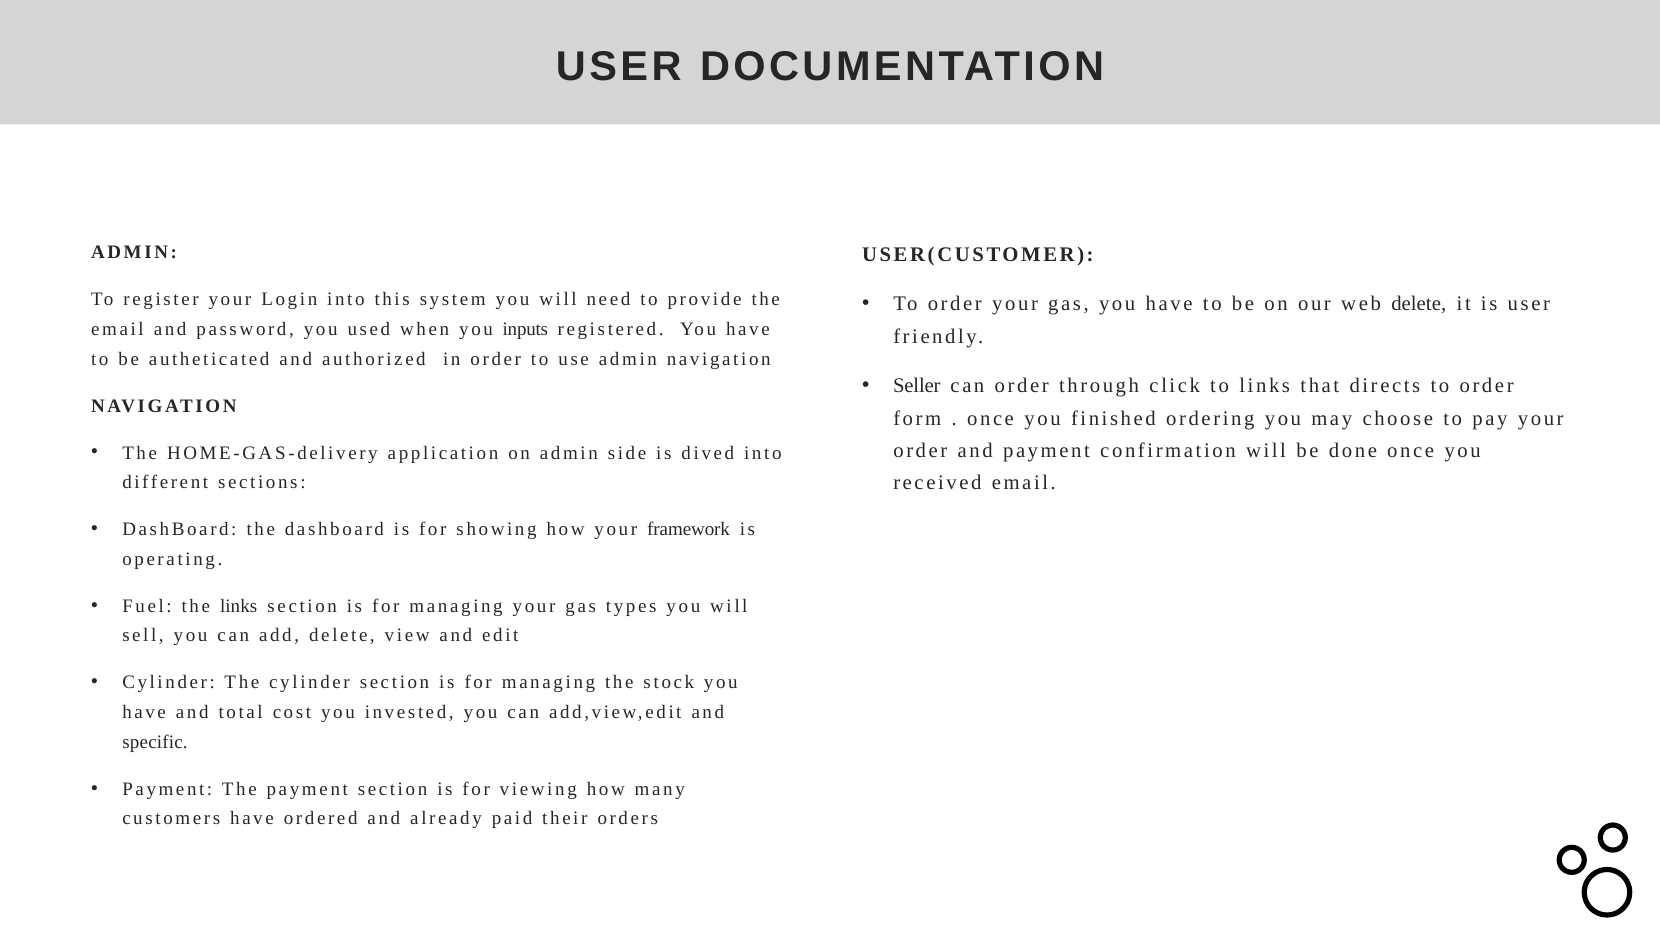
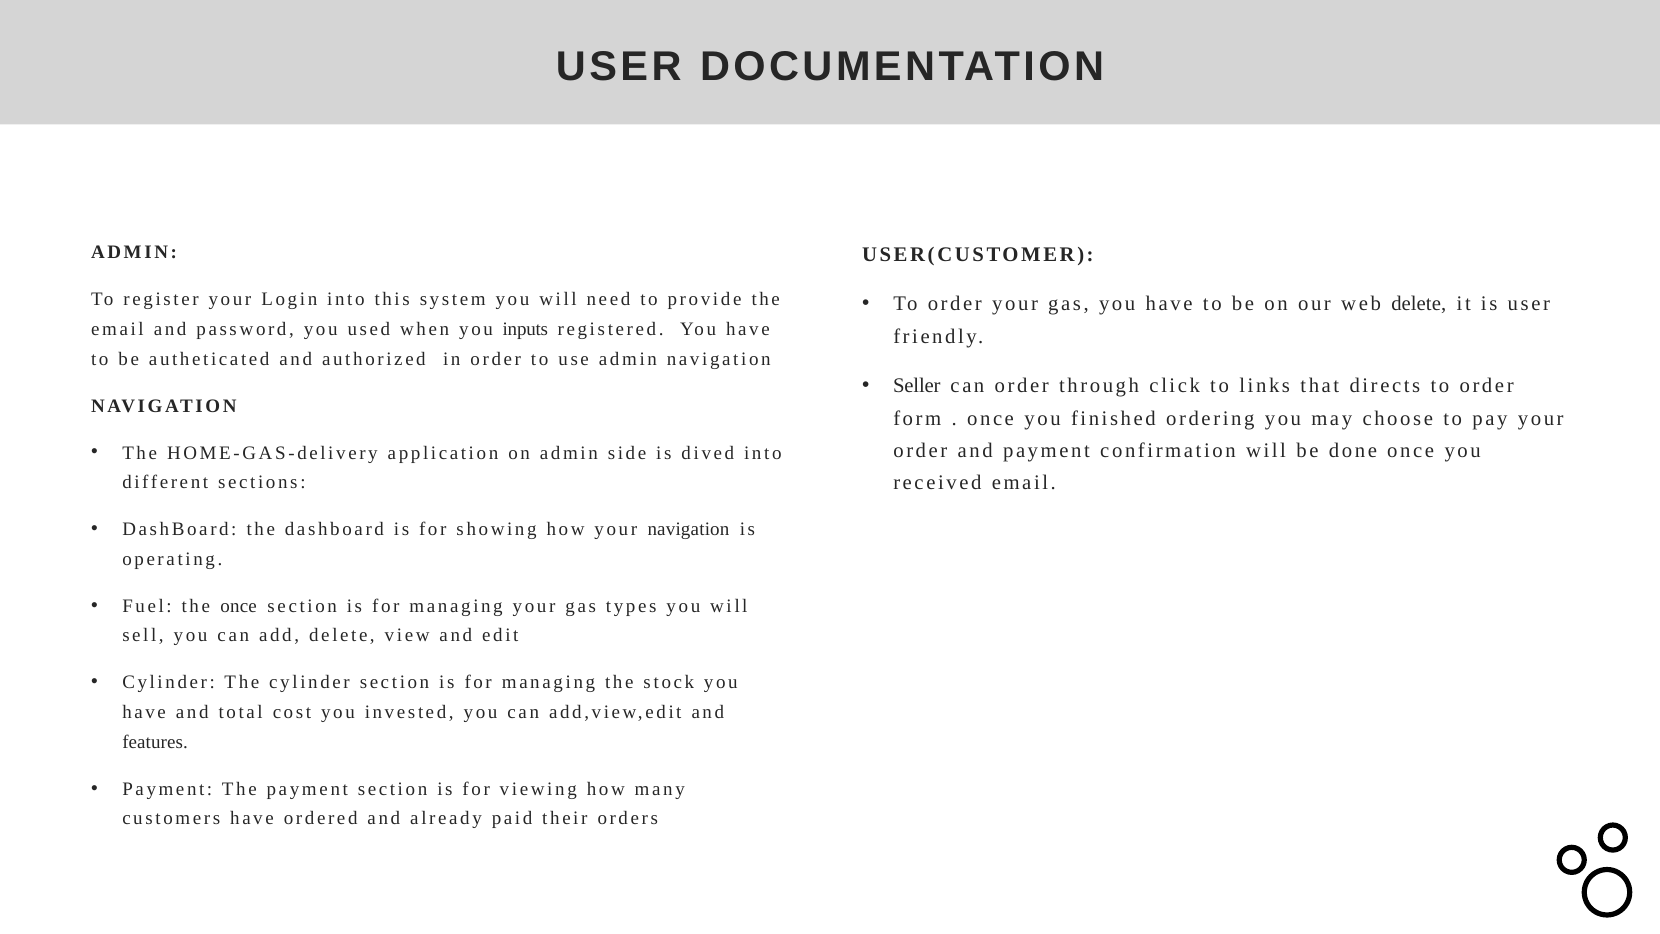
your framework: framework -> navigation
the links: links -> once
specific: specific -> features
